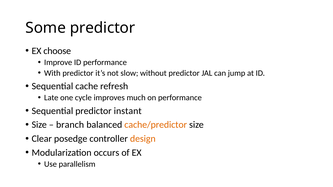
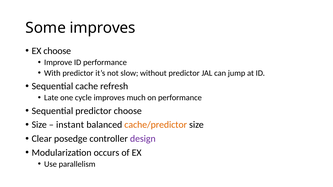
Some predictor: predictor -> improves
predictor instant: instant -> choose
branch: branch -> instant
design colour: orange -> purple
